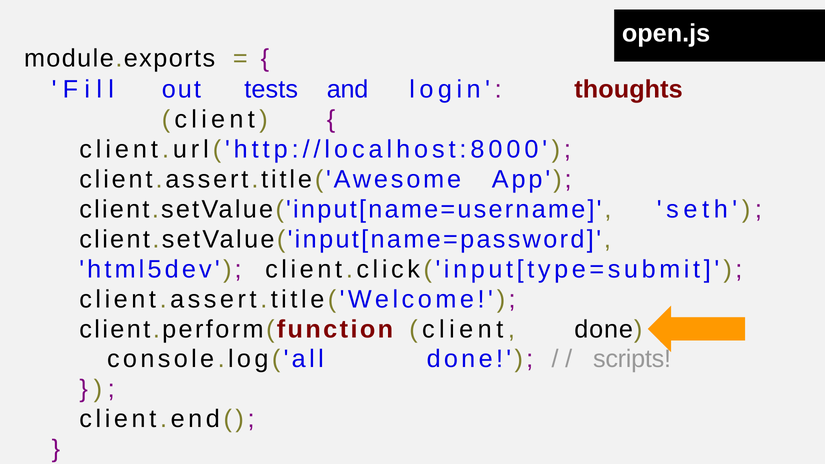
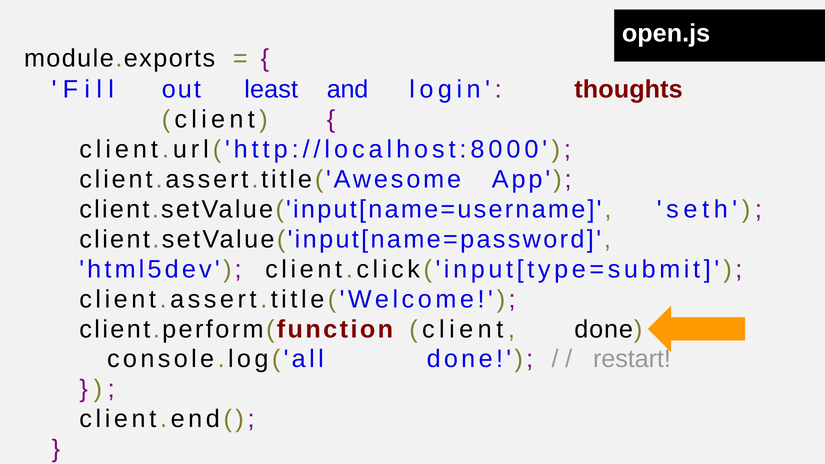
tests: tests -> least
scripts: scripts -> restart
